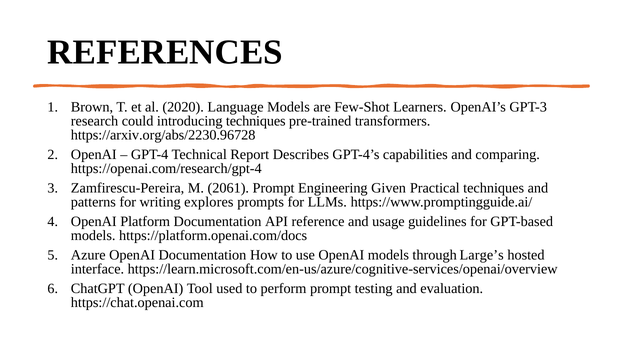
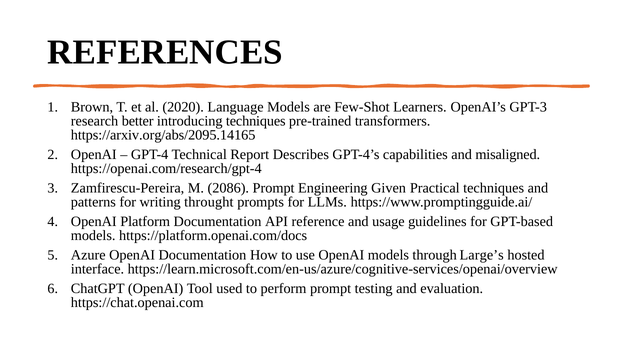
could: could -> better
https://arxiv.org/abs/2230.96728: https://arxiv.org/abs/2230.96728 -> https://arxiv.org/abs/2095.14165
comparing: comparing -> misaligned
2061: 2061 -> 2086
explores: explores -> throught
